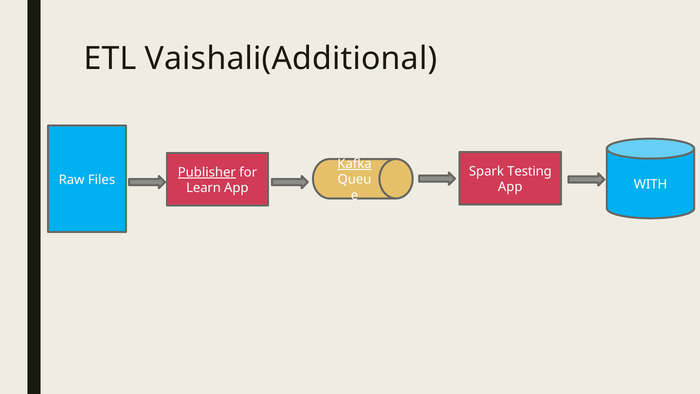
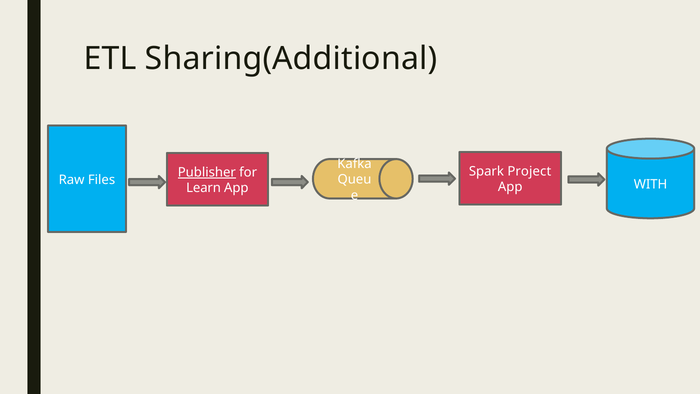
Vaishali(Additional: Vaishali(Additional -> Sharing(Additional
Kafka underline: present -> none
Testing: Testing -> Project
